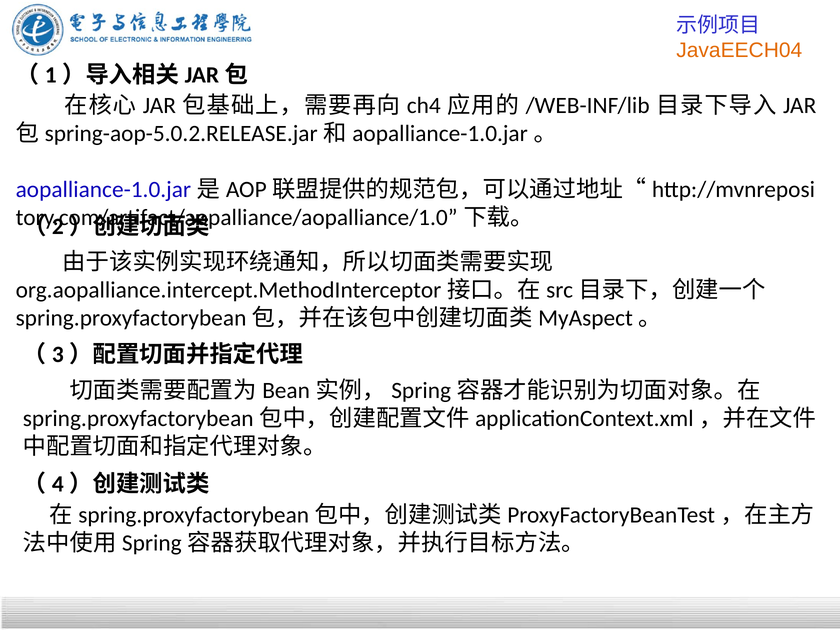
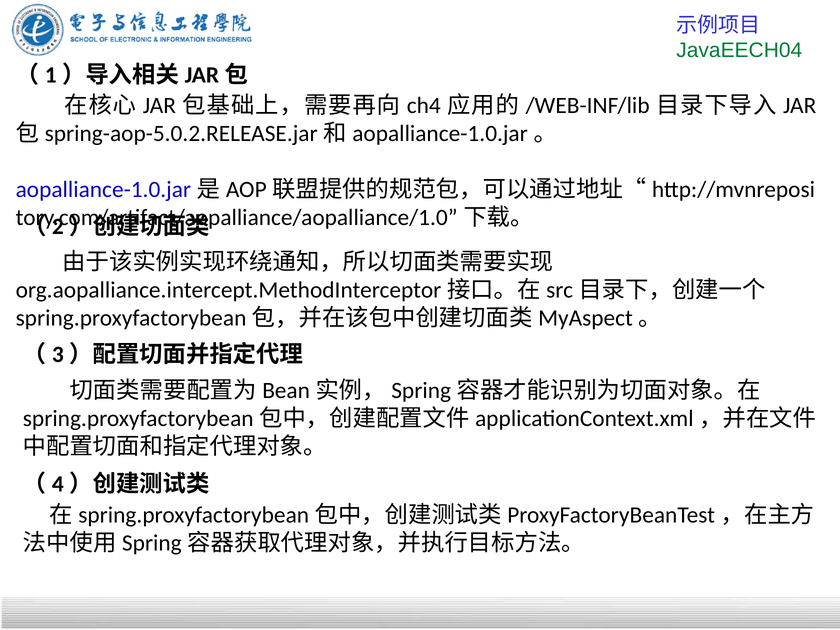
JavaEECH04 colour: orange -> green
